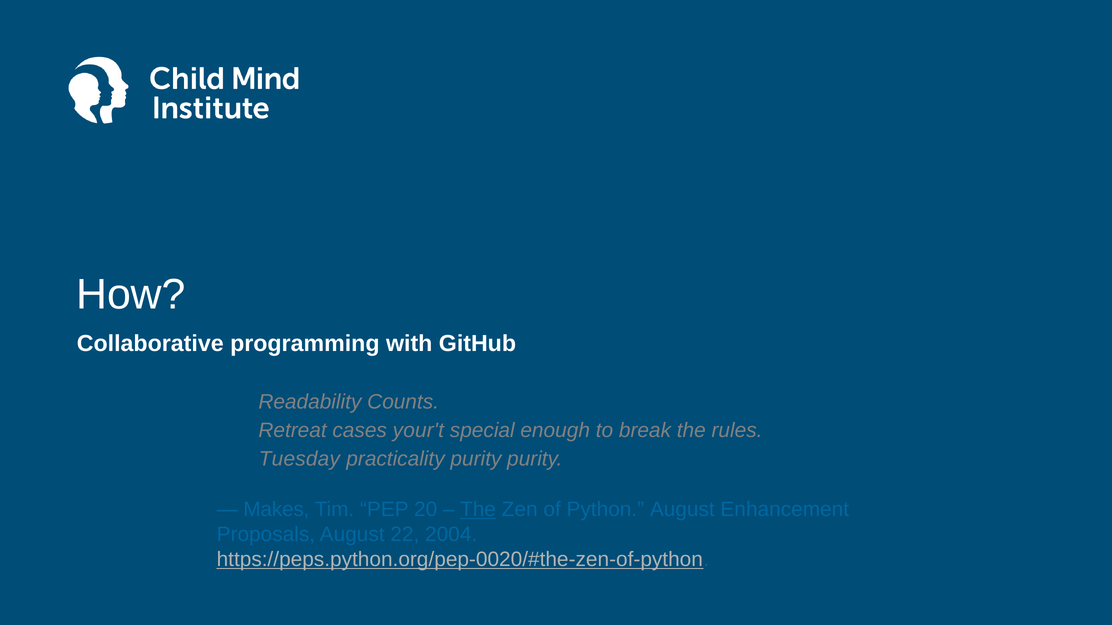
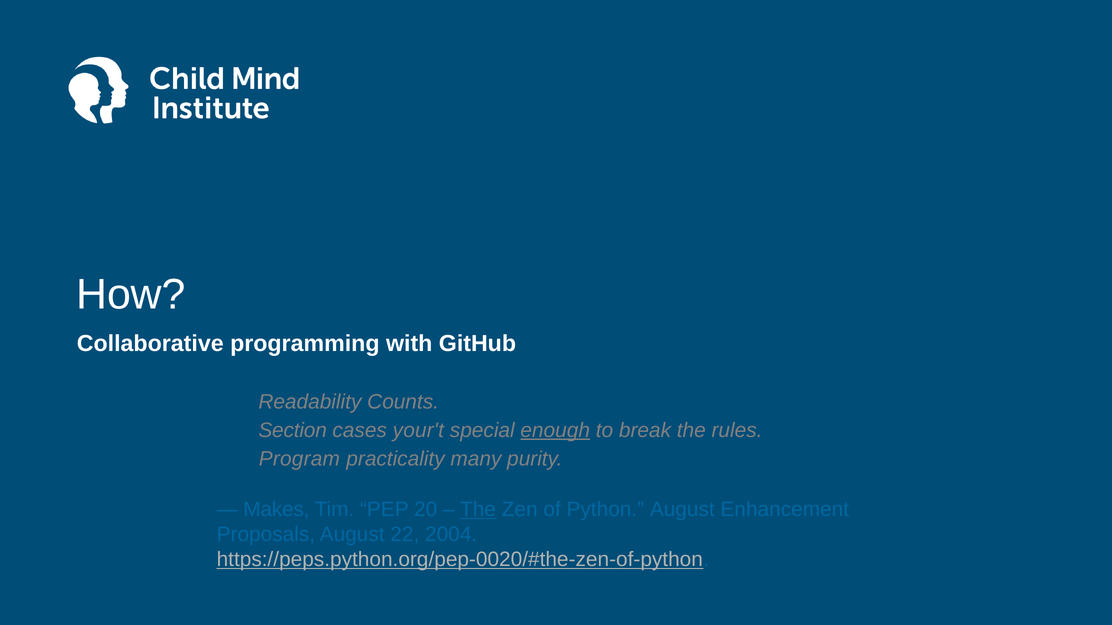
Retreat: Retreat -> Section
enough underline: none -> present
Tuesday: Tuesday -> Program
practicality purity: purity -> many
